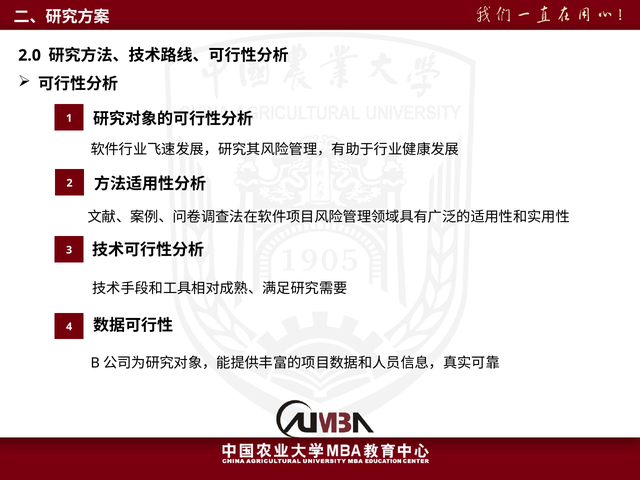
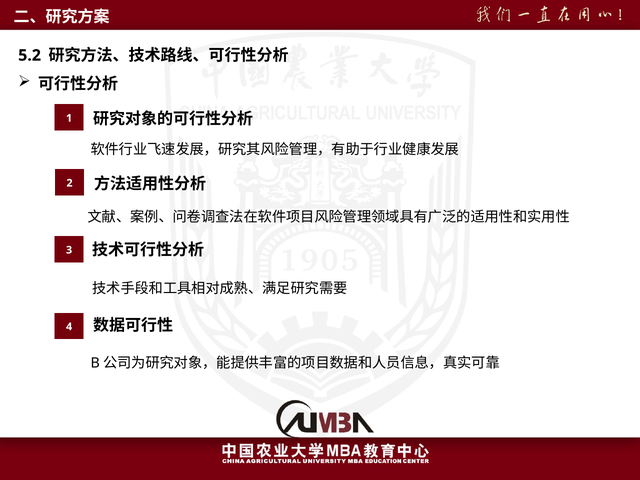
2.0: 2.0 -> 5.2
